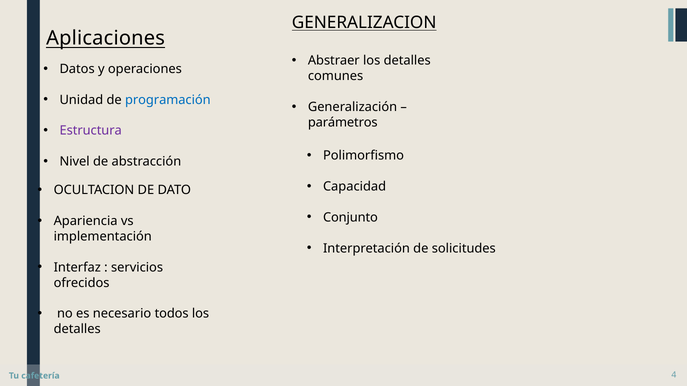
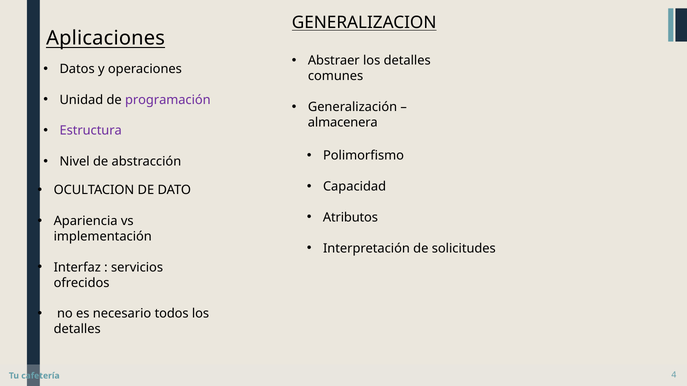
programación colour: blue -> purple
parámetros: parámetros -> almacenera
Conjunto: Conjunto -> Atributos
